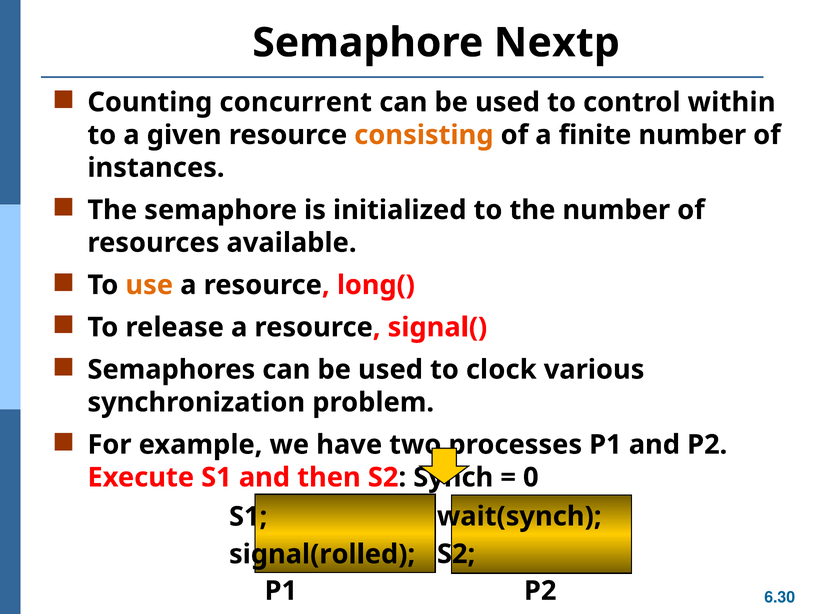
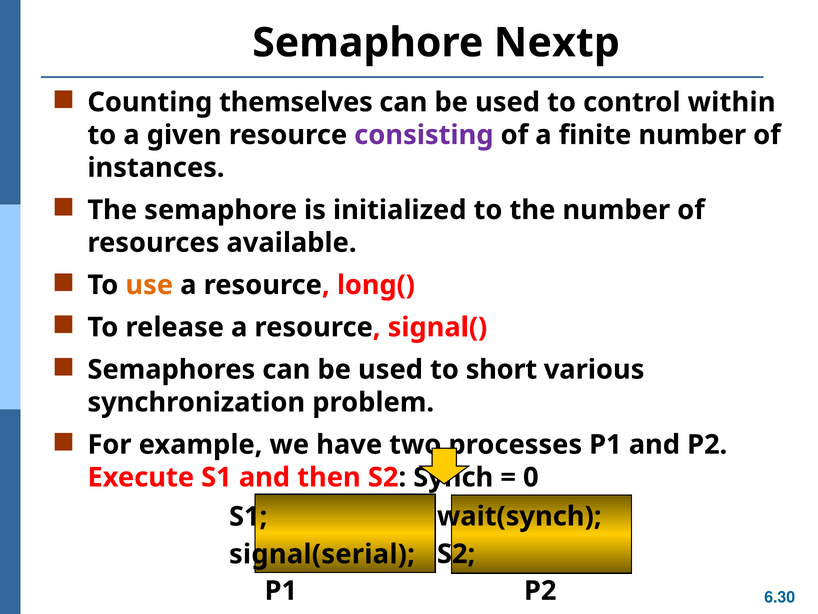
concurrent: concurrent -> themselves
consisting colour: orange -> purple
clock: clock -> short
signal(rolled: signal(rolled -> signal(serial
